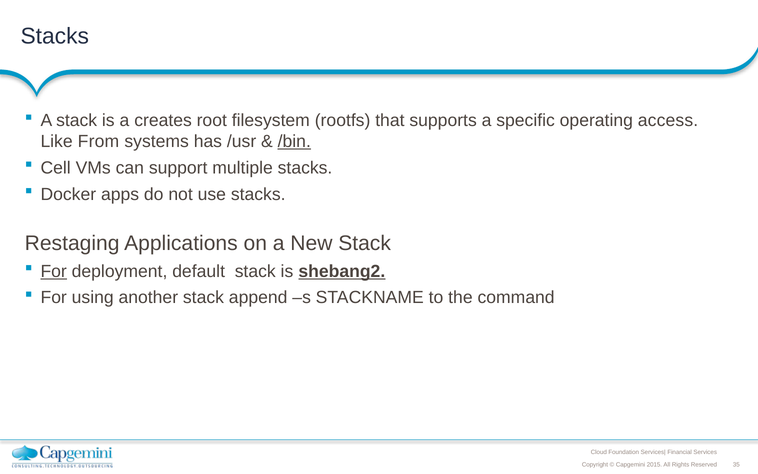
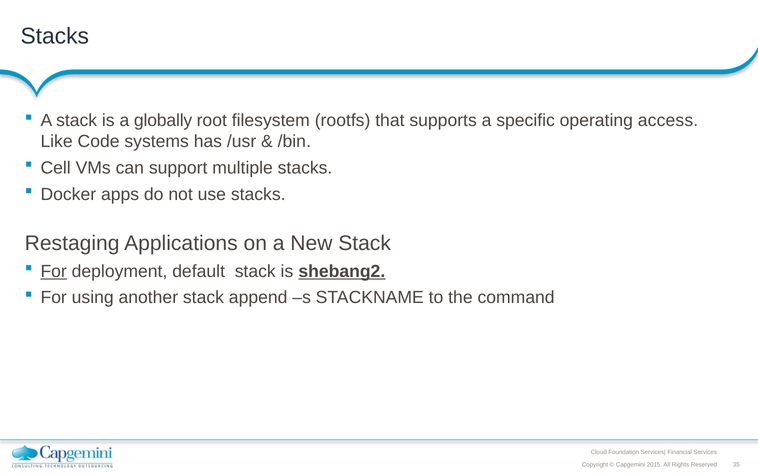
creates: creates -> globally
From: From -> Code
/bin underline: present -> none
